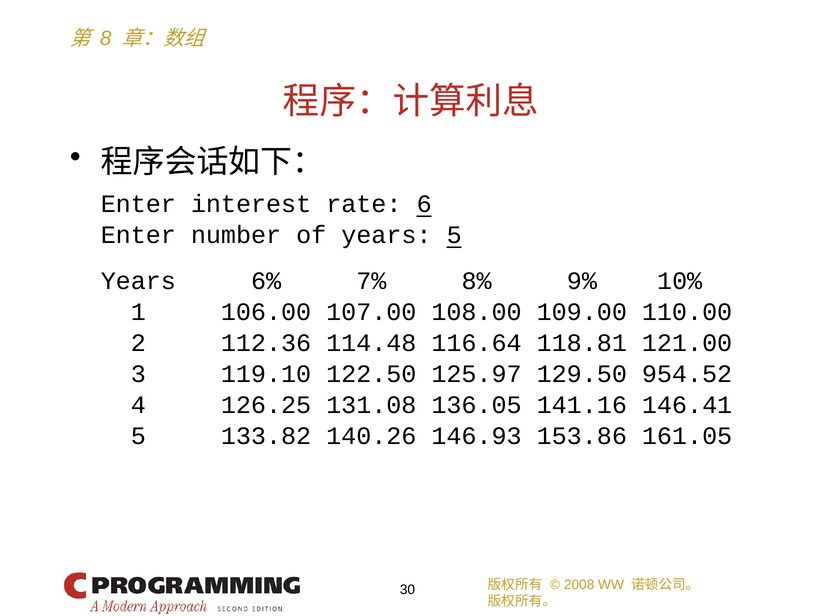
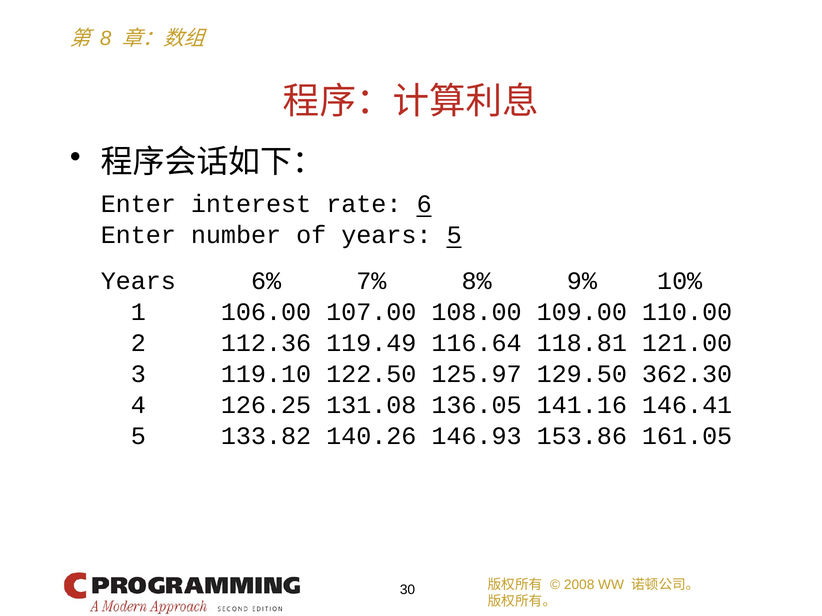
114.48: 114.48 -> 119.49
954.52: 954.52 -> 362.30
